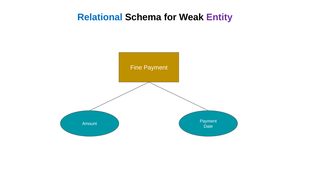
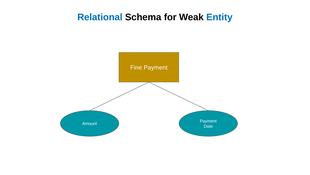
Entity colour: purple -> blue
